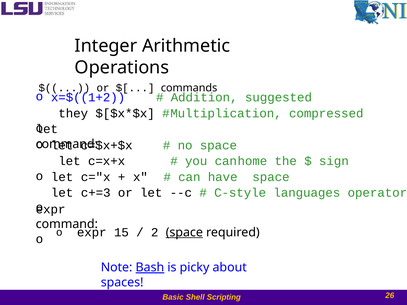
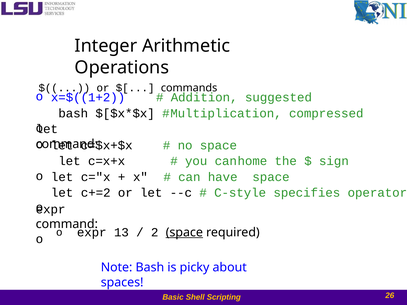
they at (73, 113): they -> bash
c+=3: c+=3 -> c+=2
languages: languages -> specifies
15: 15 -> 13
Bash at (150, 268) underline: present -> none
